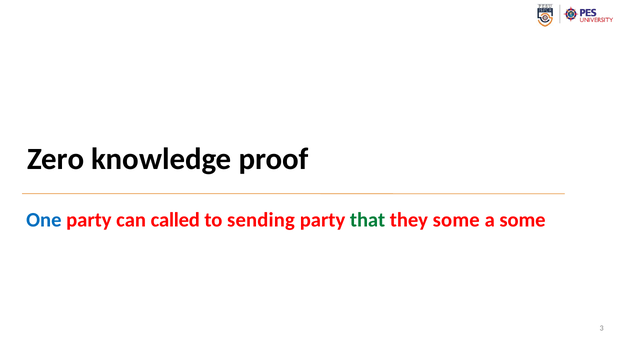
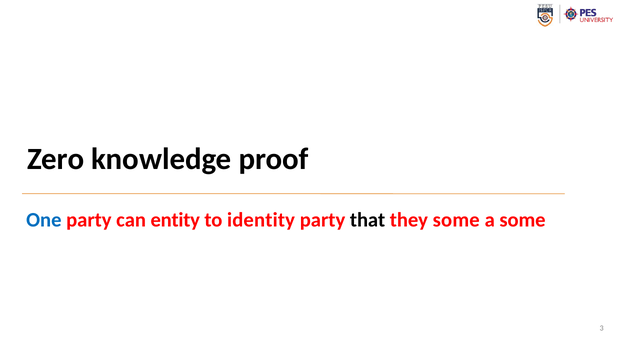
called: called -> entity
sending: sending -> identity
that colour: green -> black
